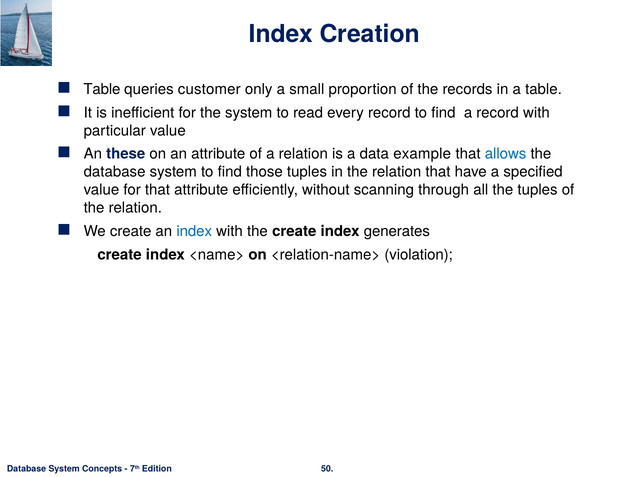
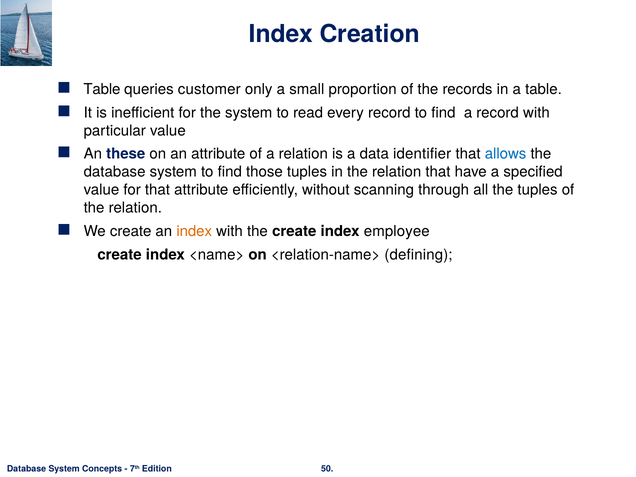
example: example -> identifier
index at (194, 231) colour: blue -> orange
generates: generates -> employee
violation: violation -> defining
